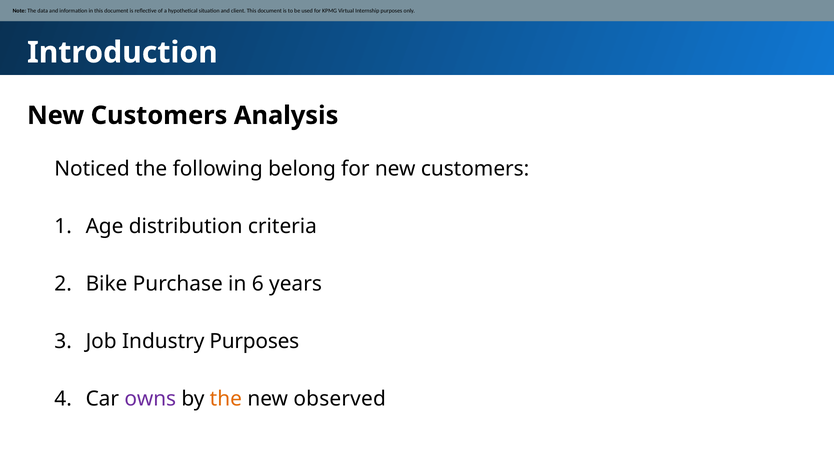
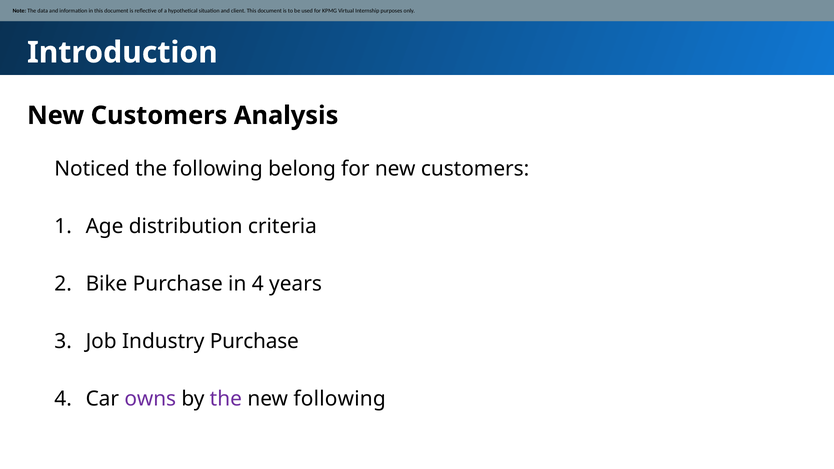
in 6: 6 -> 4
Industry Purposes: Purposes -> Purchase
the at (226, 399) colour: orange -> purple
new observed: observed -> following
